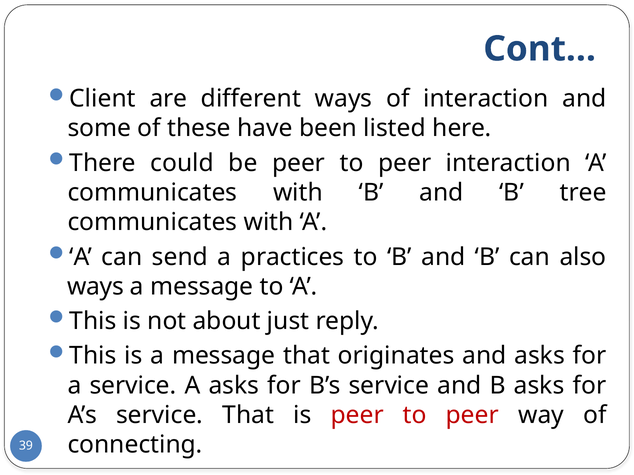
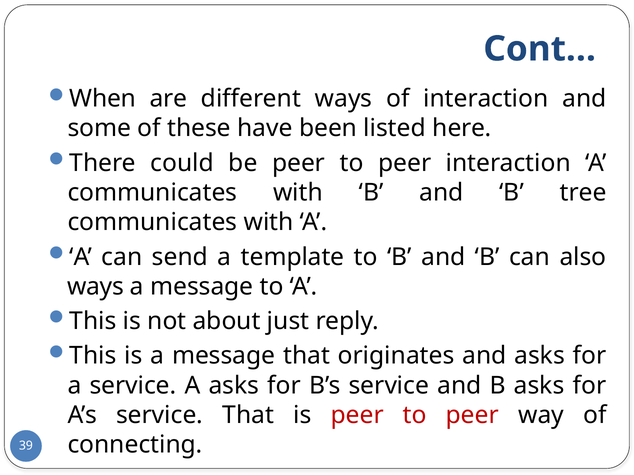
Client: Client -> When
practices: practices -> template
